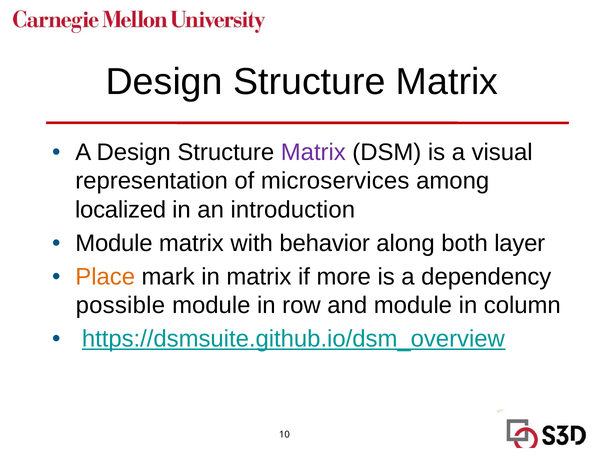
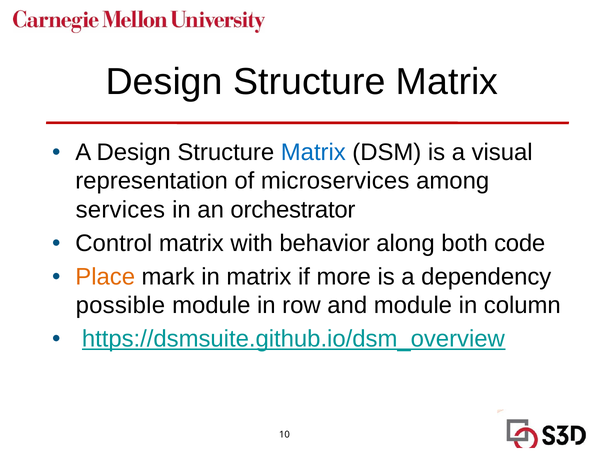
Matrix at (313, 152) colour: purple -> blue
localized: localized -> services
introduction: introduction -> orchestrator
Module at (114, 243): Module -> Control
layer: layer -> code
